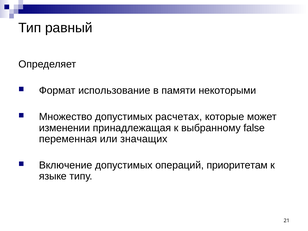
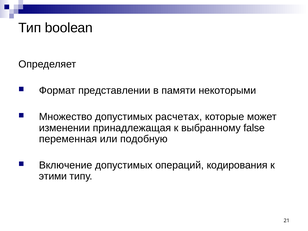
равный: равный -> boolean
использование: использование -> представлении
значащих: значащих -> подобную
приоритетам: приоритетам -> кодирования
языке: языке -> этими
